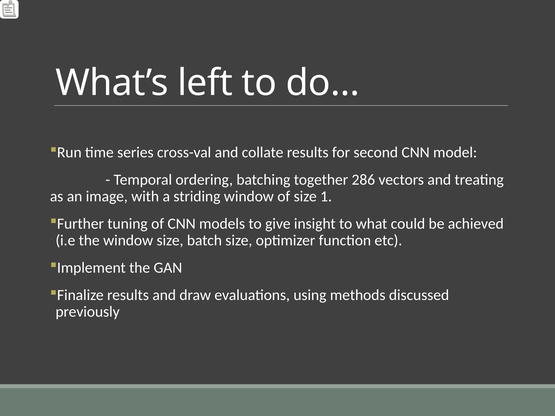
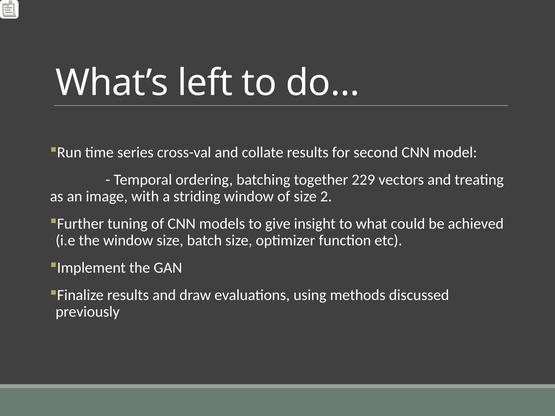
286: 286 -> 229
1: 1 -> 2
